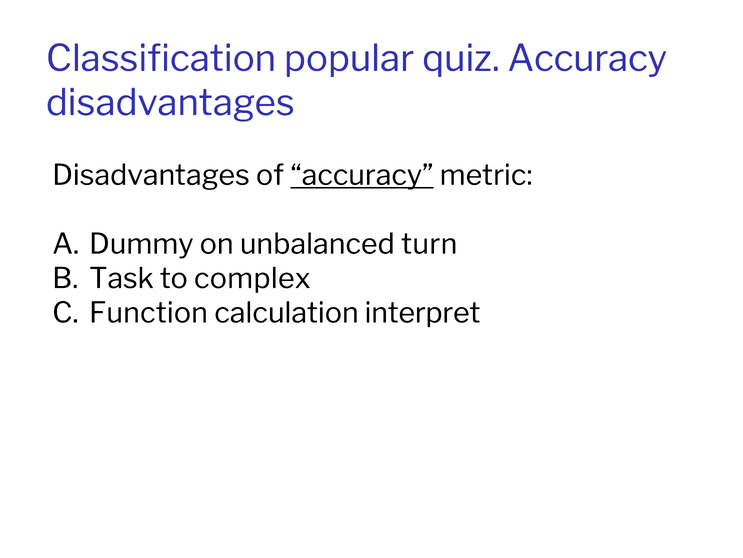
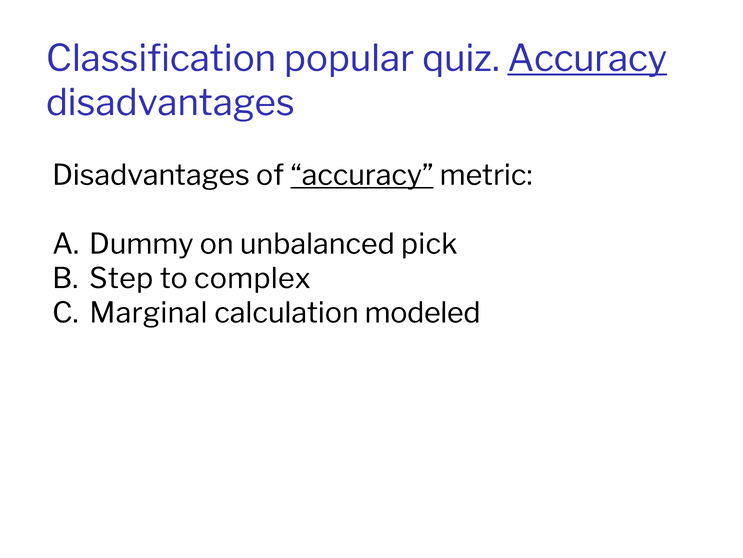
Accuracy at (587, 59) underline: none -> present
turn: turn -> pick
Task: Task -> Step
Function: Function -> Marginal
interpret: interpret -> modeled
